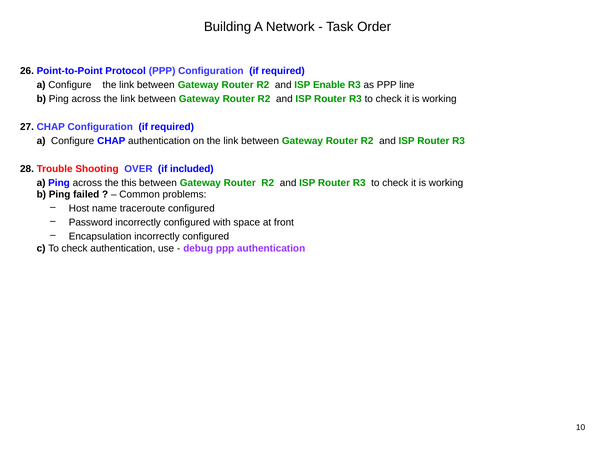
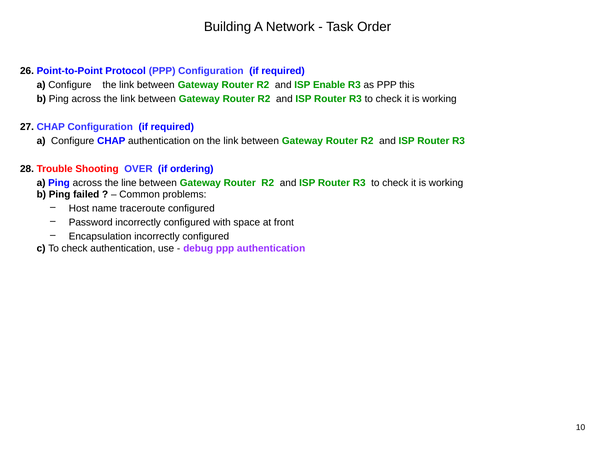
line: line -> this
included: included -> ordering
this: this -> line
